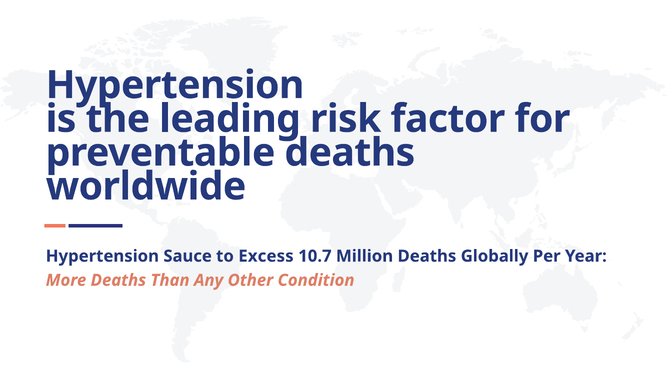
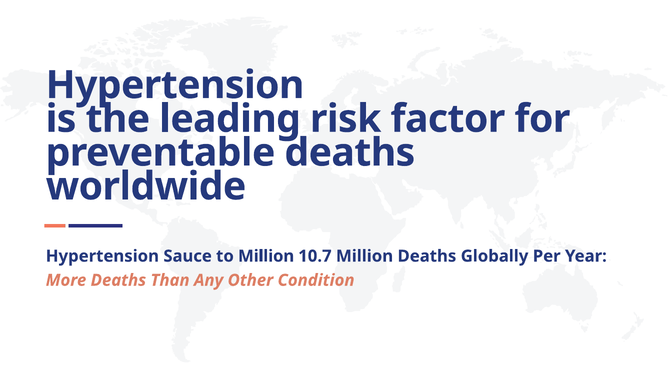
to Excess: Excess -> Million
